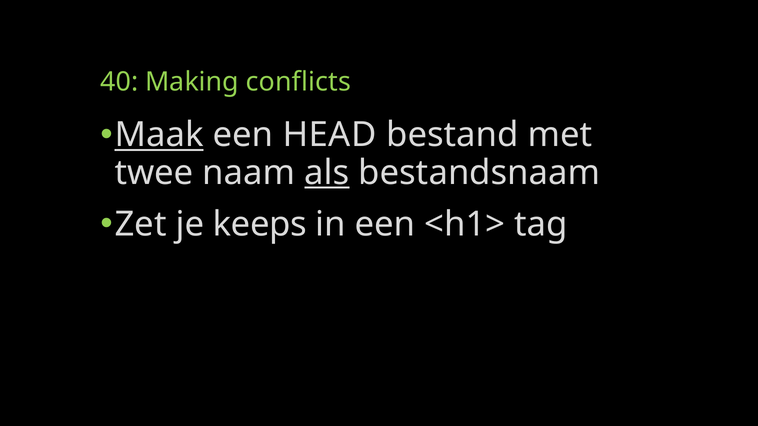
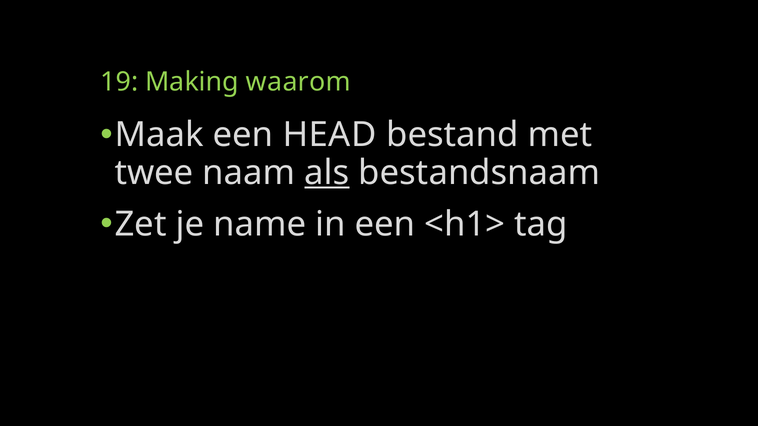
40: 40 -> 19
conflicts: conflicts -> waarom
Maak underline: present -> none
keeps: keeps -> name
